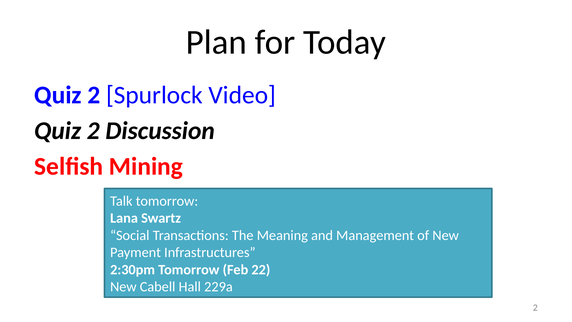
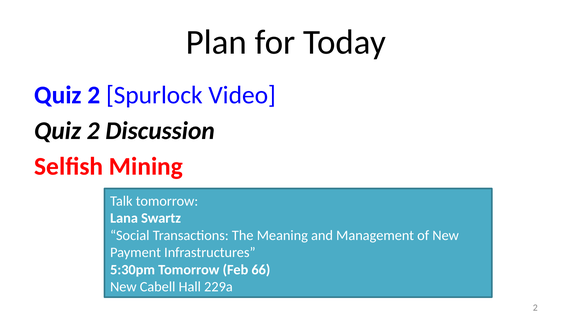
2:30pm: 2:30pm -> 5:30pm
22: 22 -> 66
